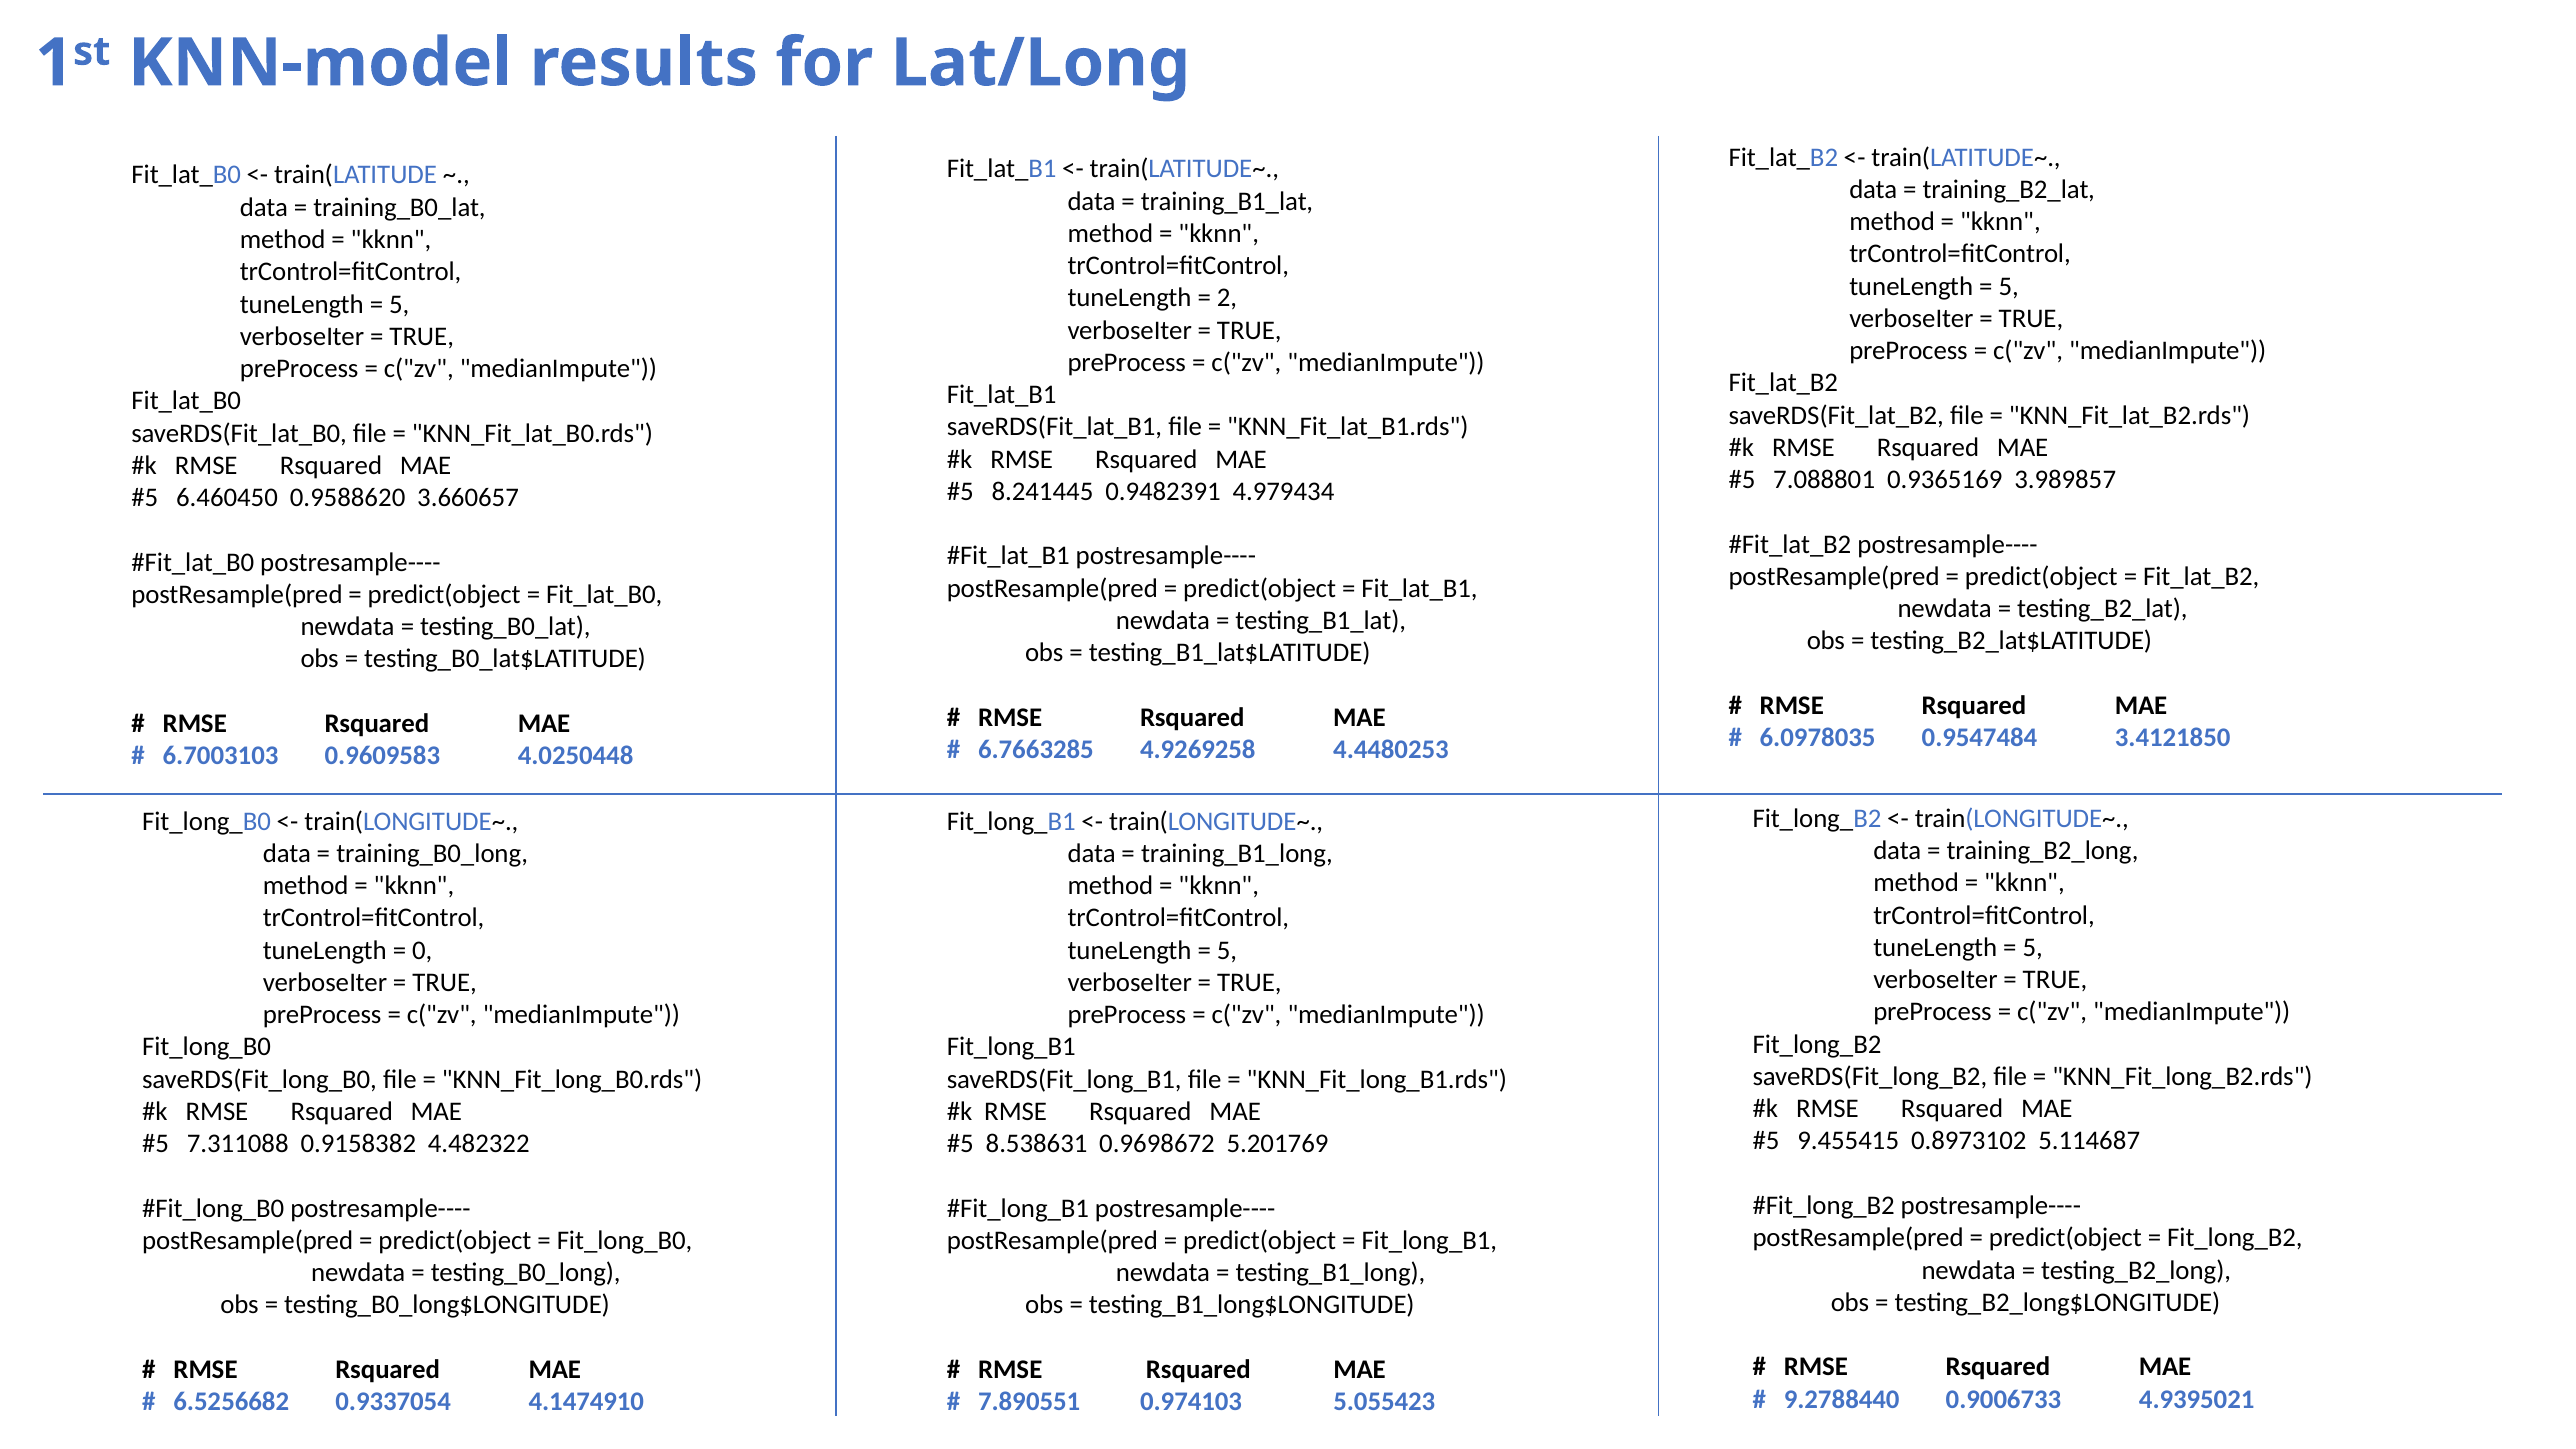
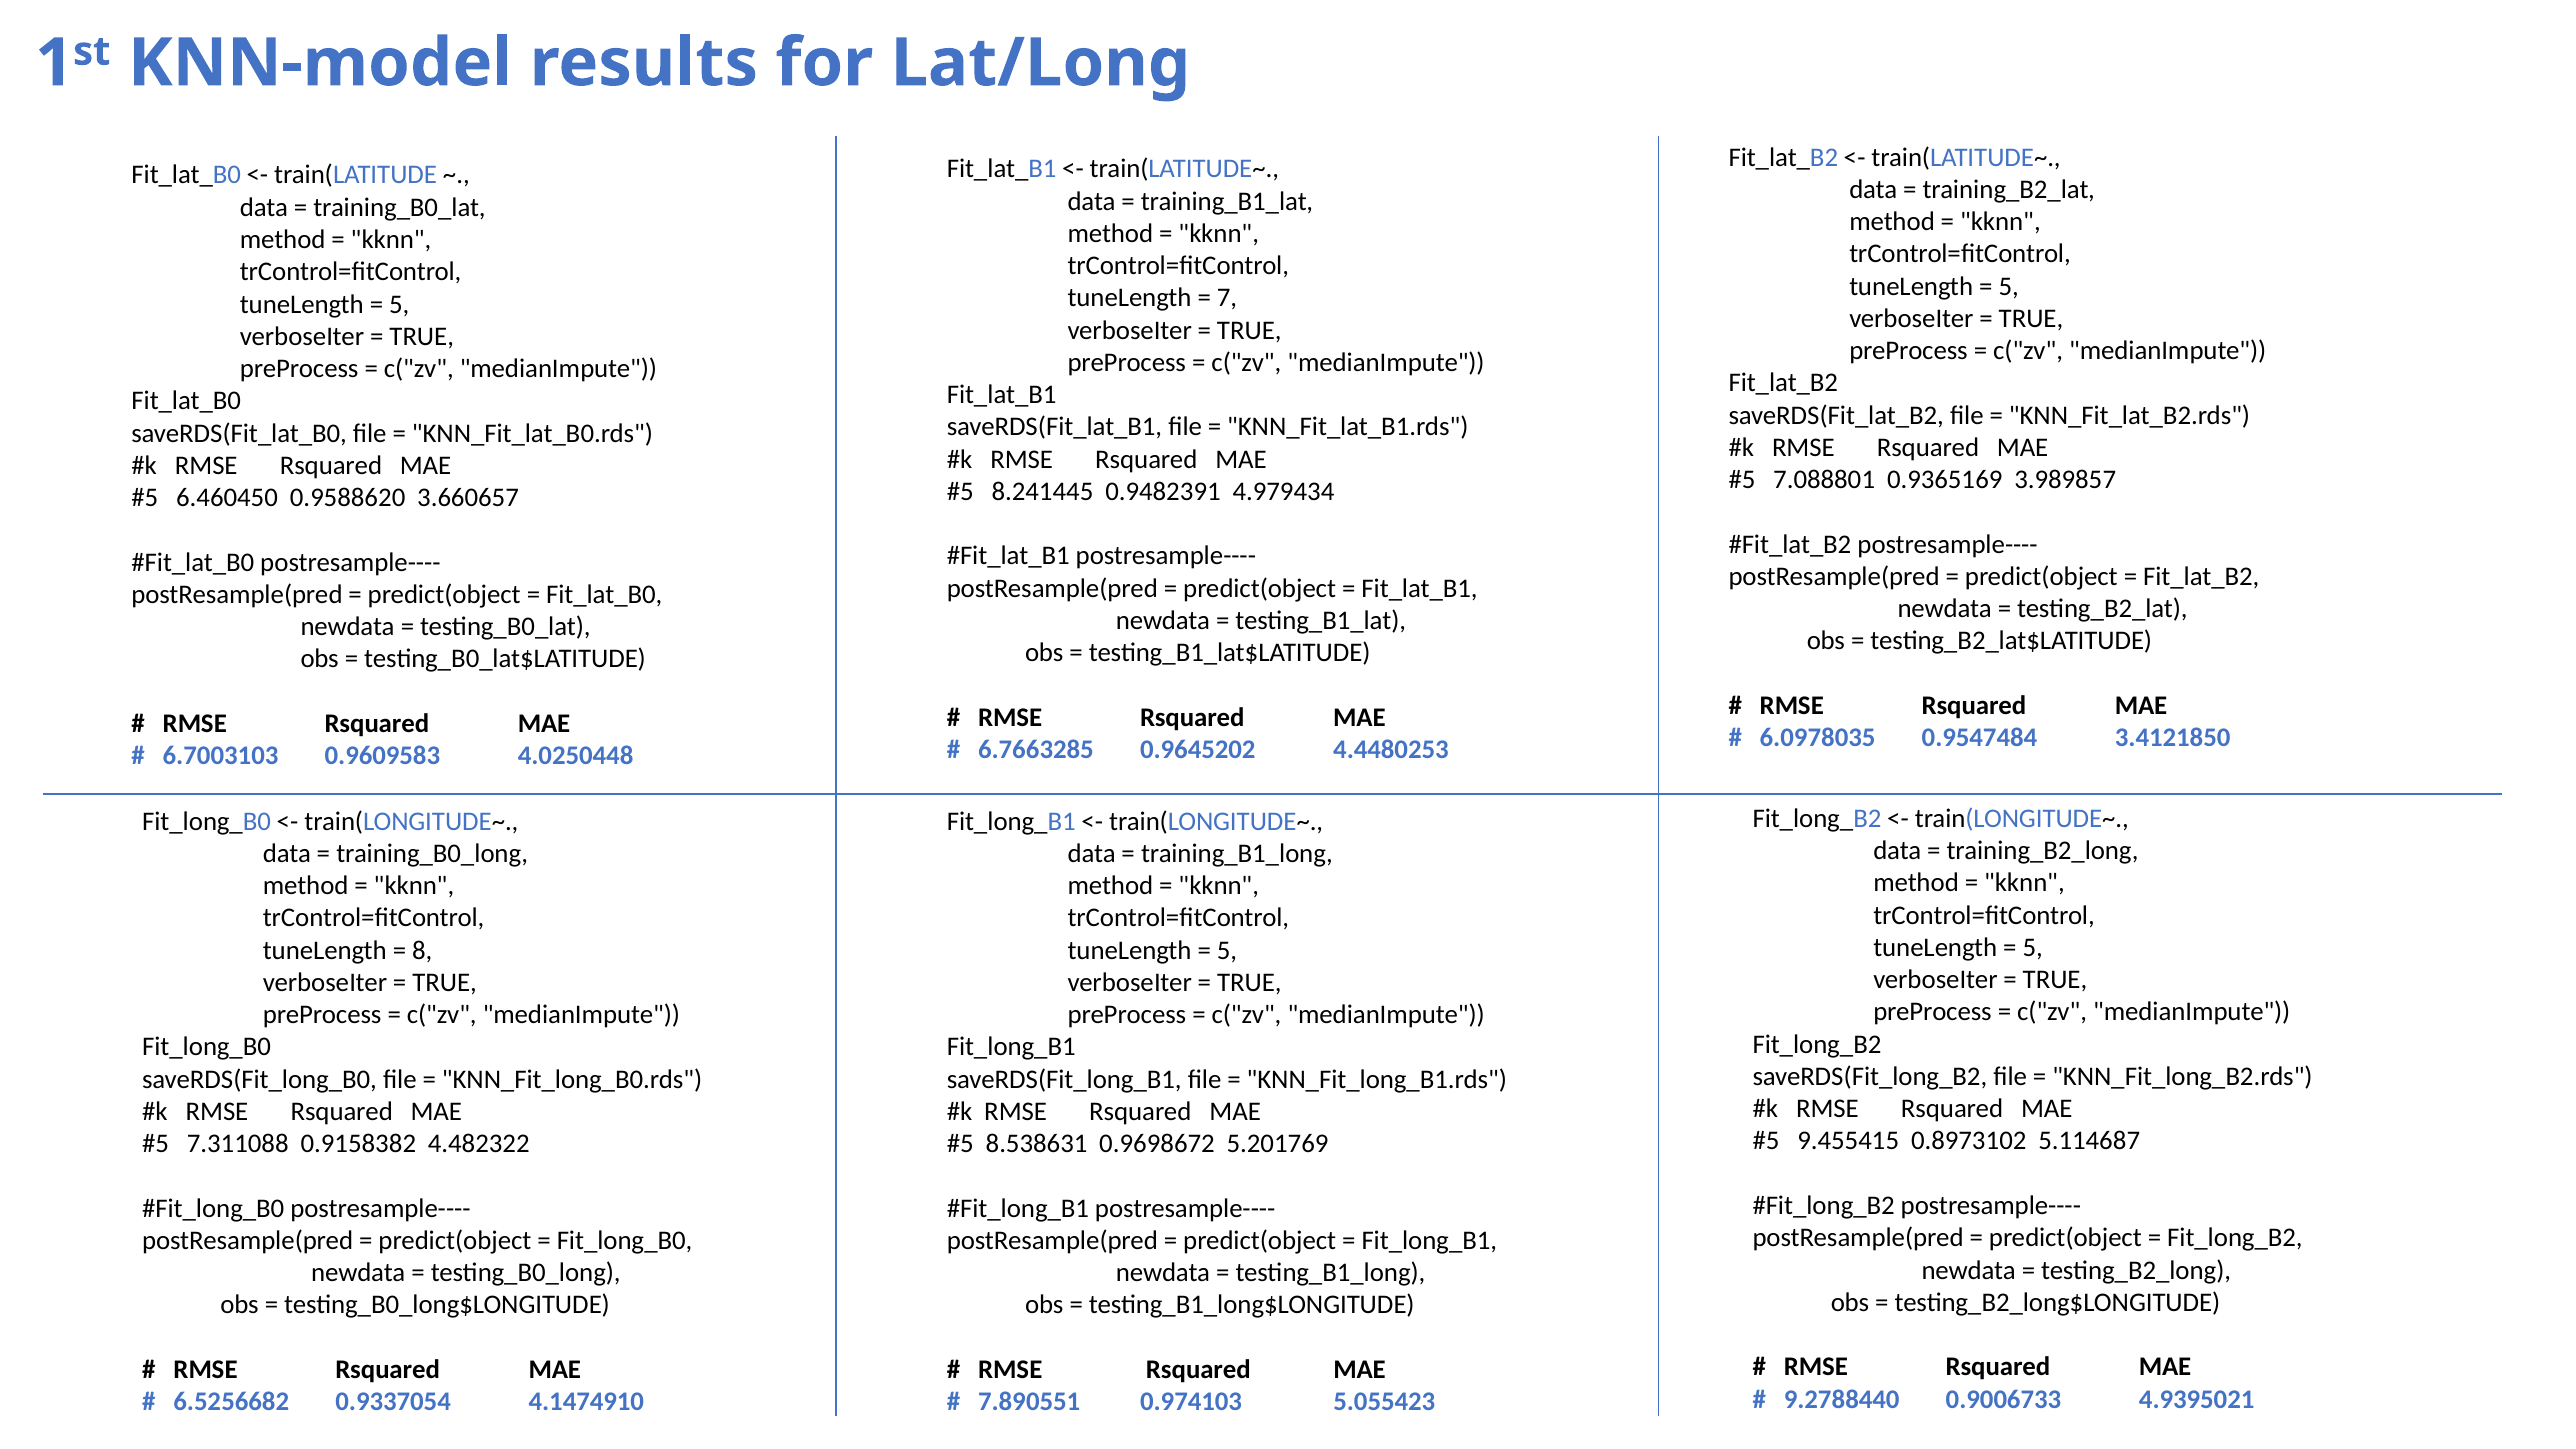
2: 2 -> 7
4.9269258: 4.9269258 -> 0.9645202
0: 0 -> 8
